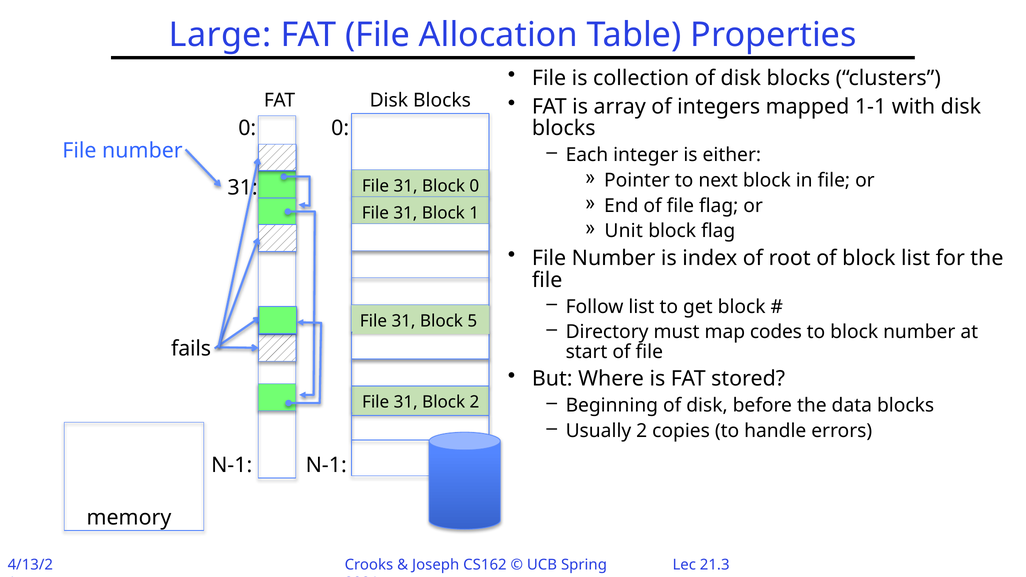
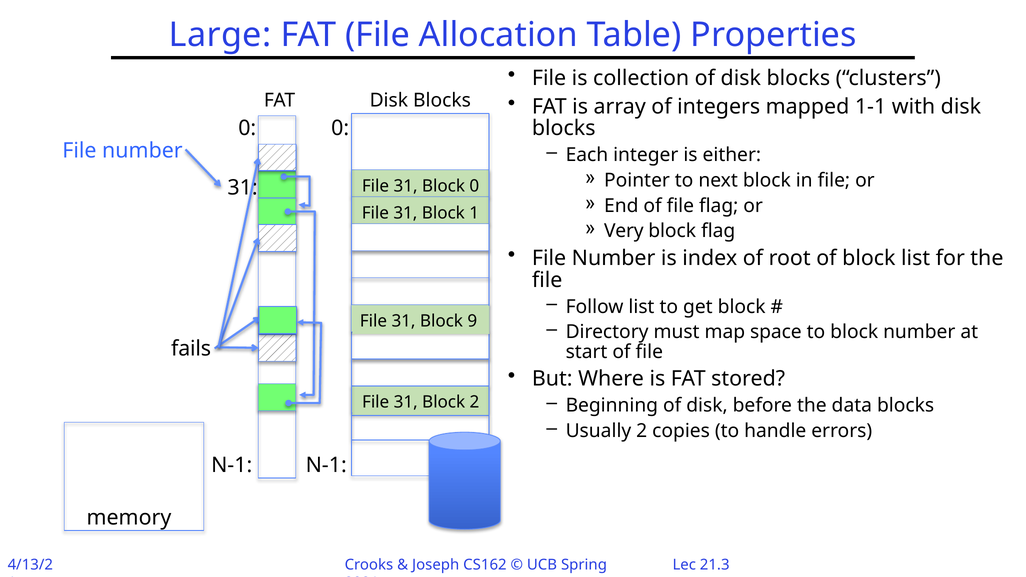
Unit: Unit -> Very
5: 5 -> 9
codes: codes -> space
